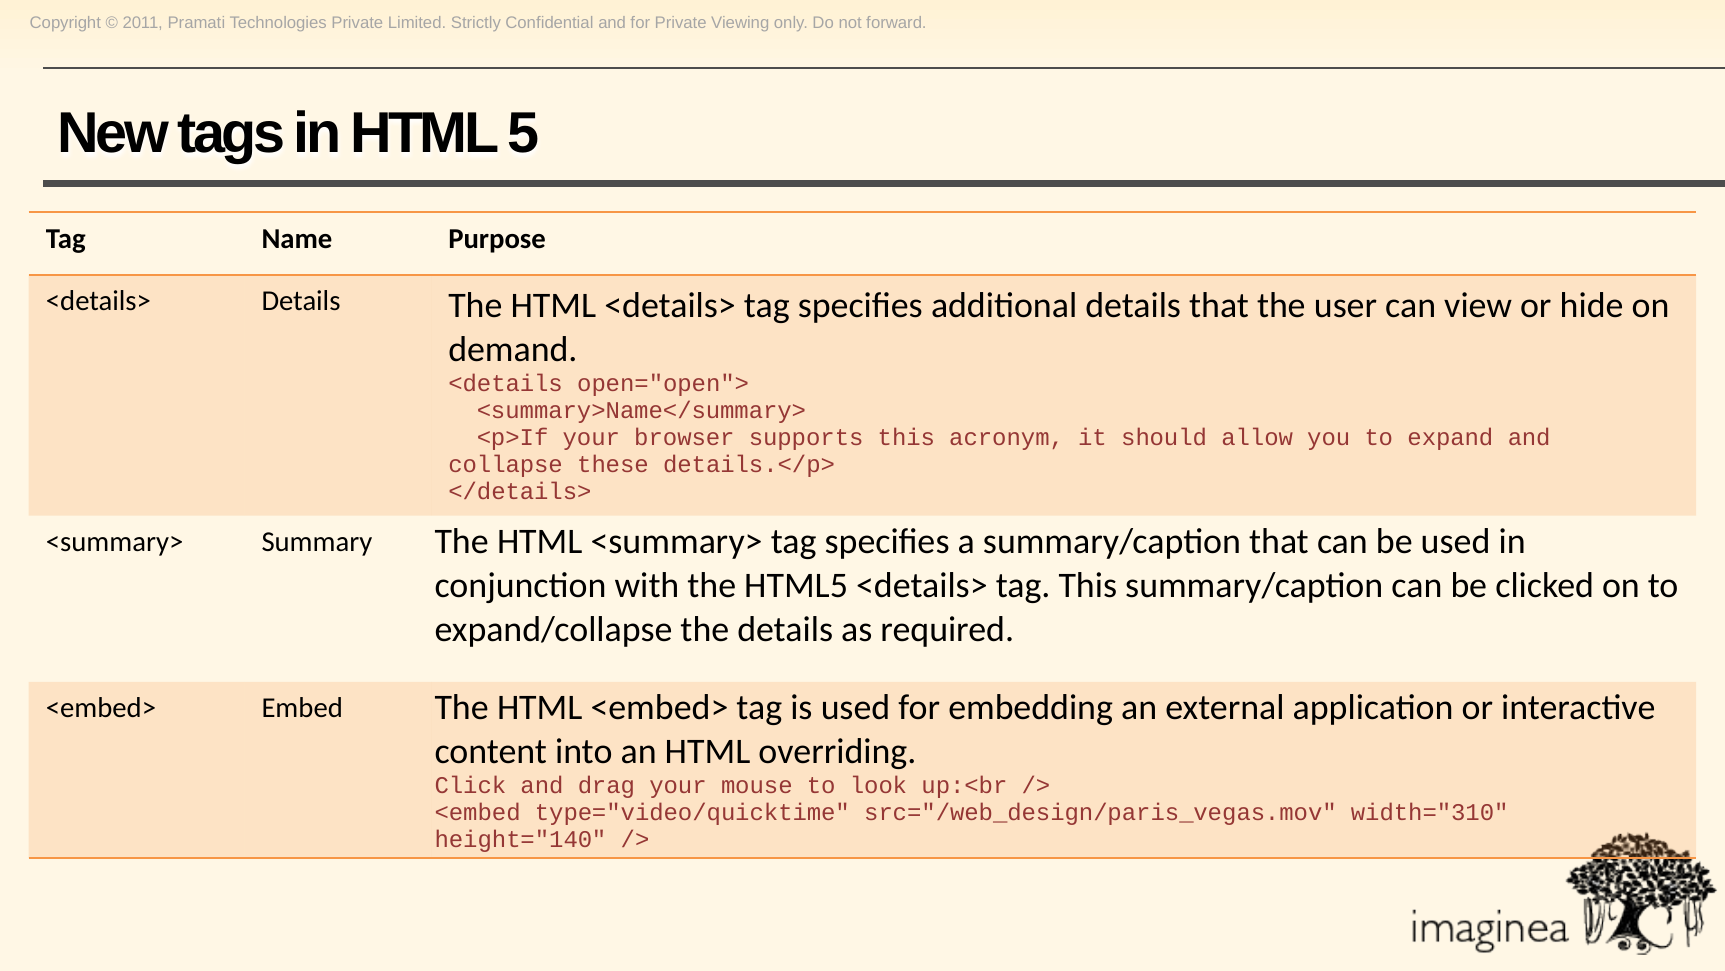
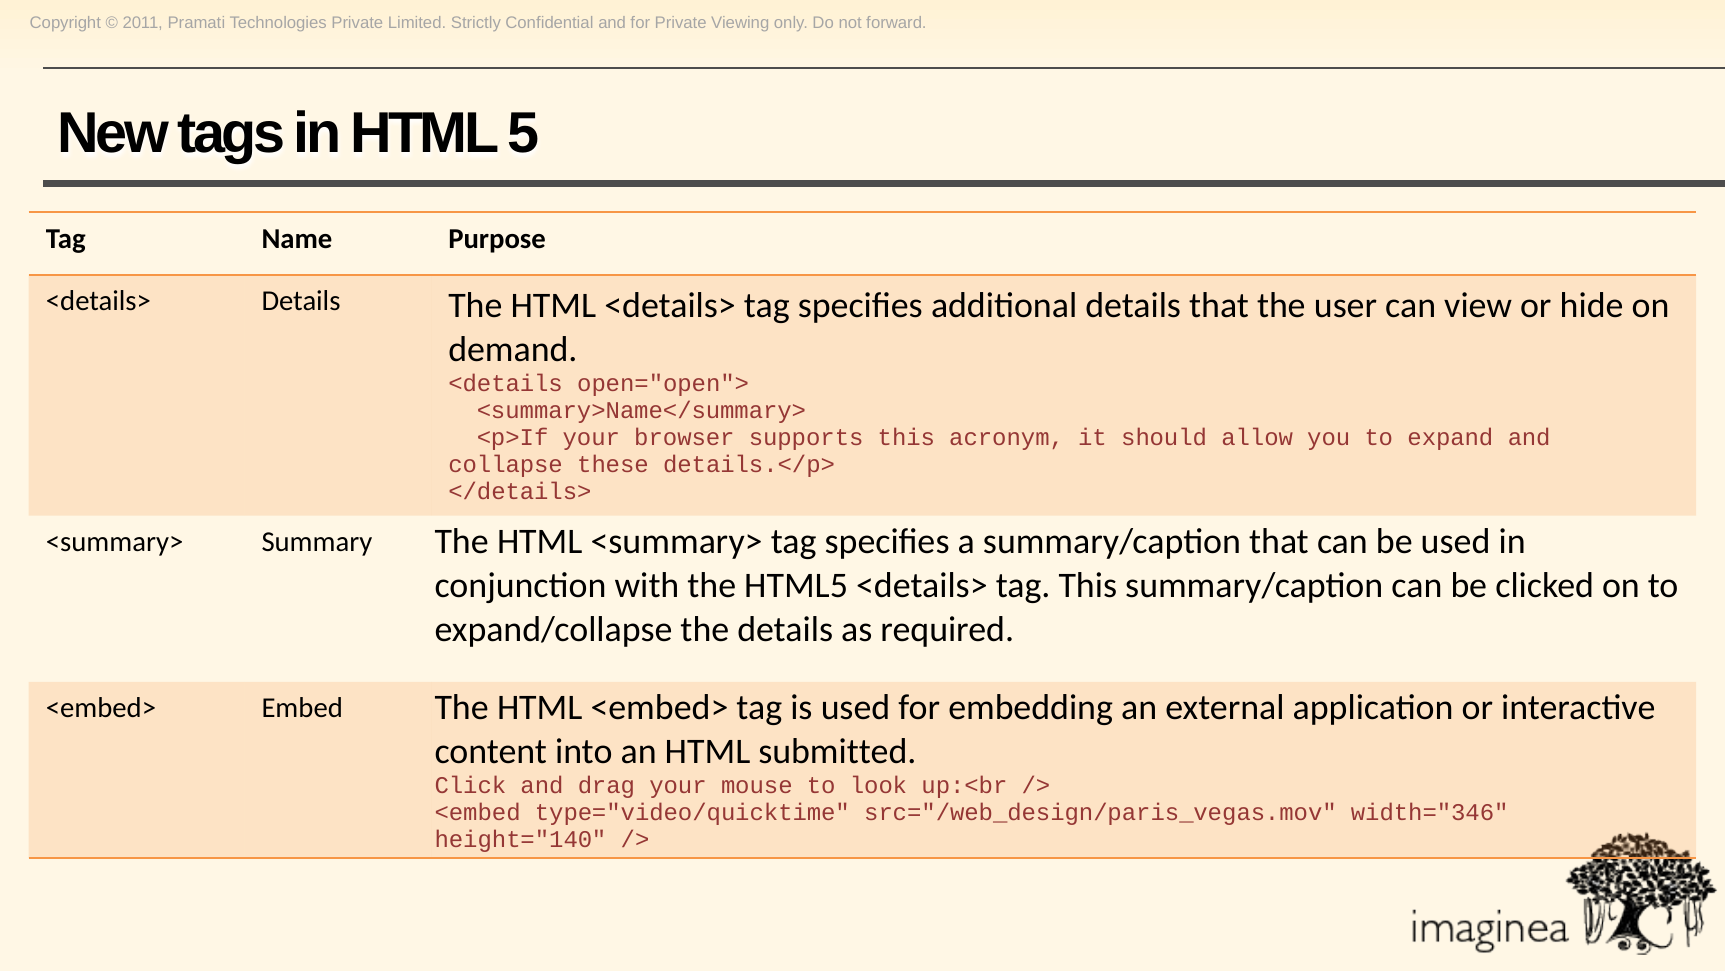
overriding: overriding -> submitted
width="310: width="310 -> width="346
